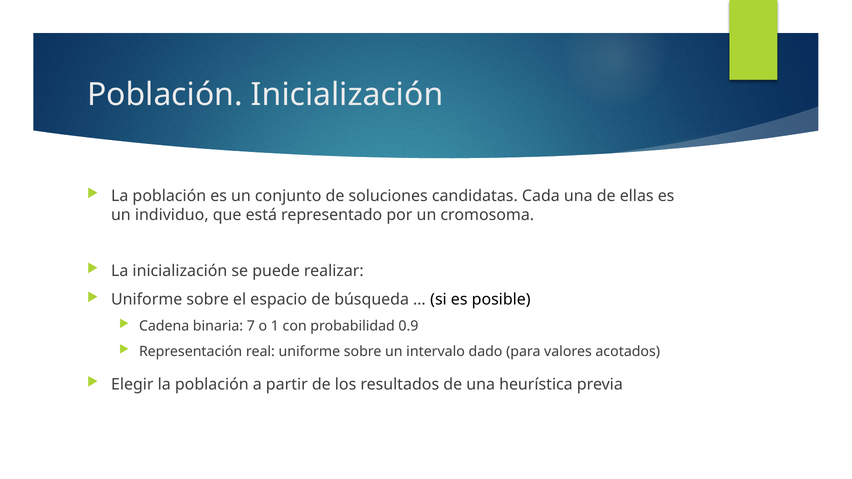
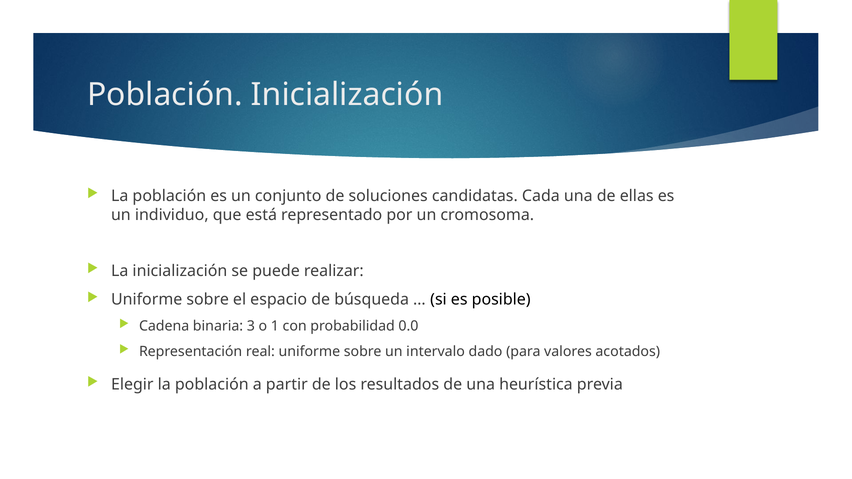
7: 7 -> 3
0.9: 0.9 -> 0.0
